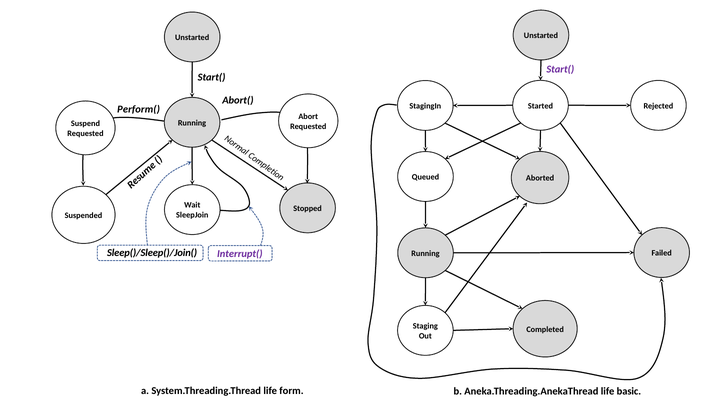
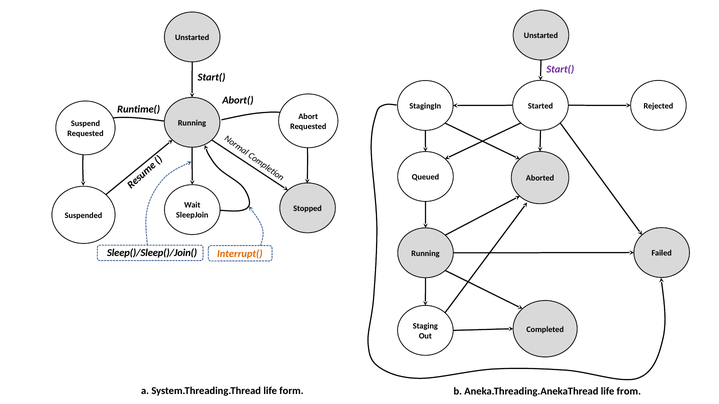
Perform(: Perform( -> Runtime(
Interrupt( colour: purple -> orange
basic: basic -> from
